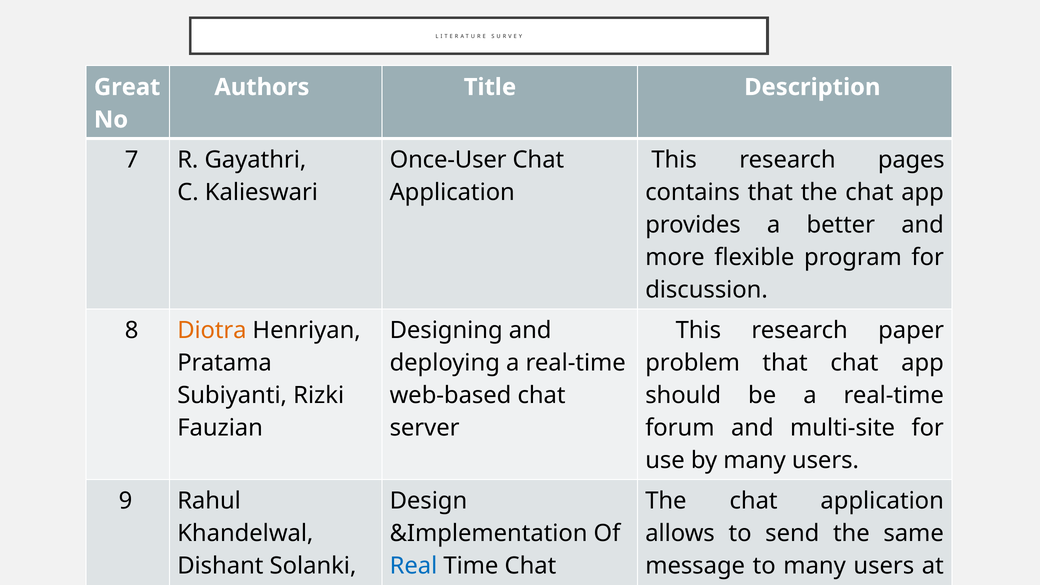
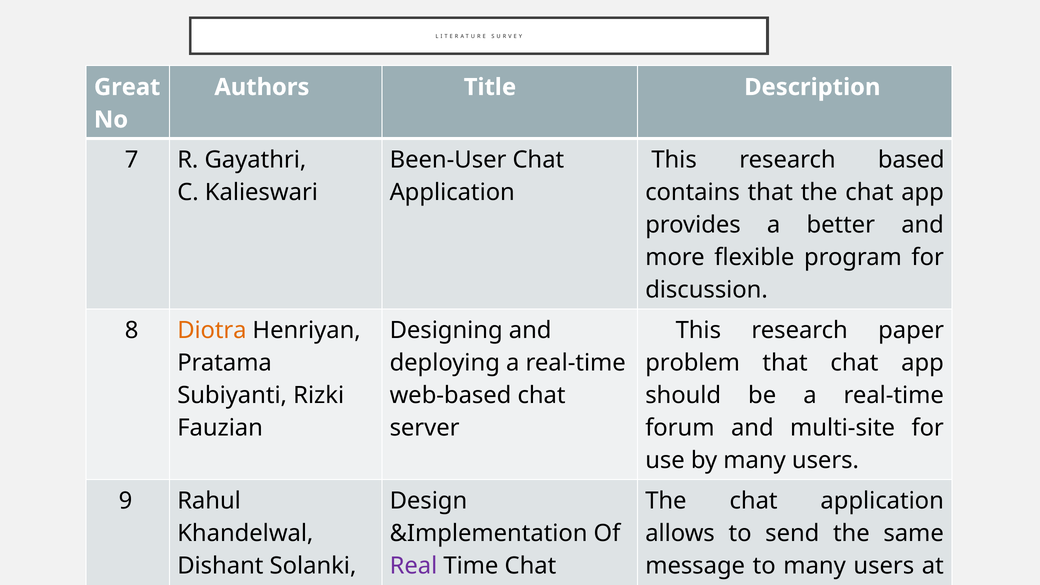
Once-User: Once-User -> Been-User
pages: pages -> based
Real colour: blue -> purple
